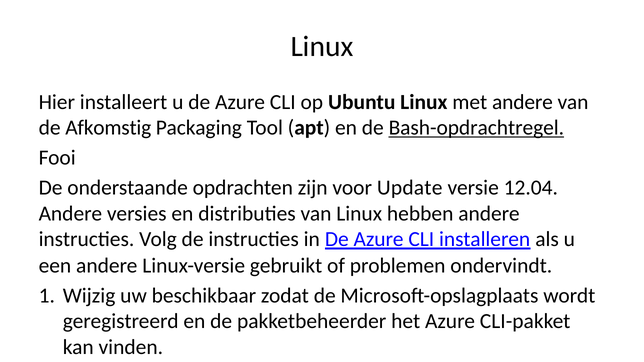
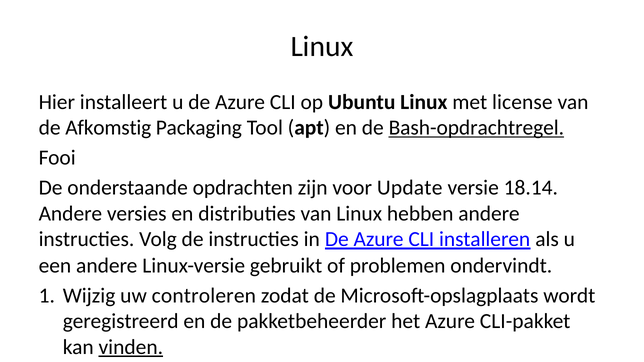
met andere: andere -> license
12.04: 12.04 -> 18.14
uw beschikbaar: beschikbaar -> controleren
vinden underline: none -> present
